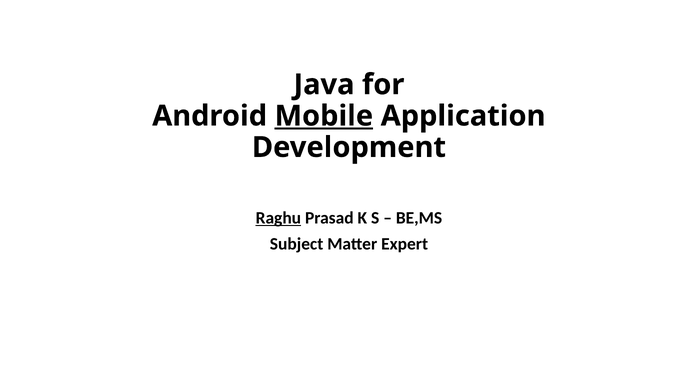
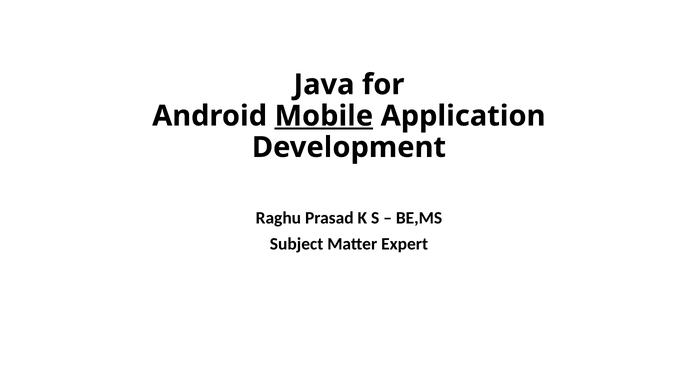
Raghu underline: present -> none
